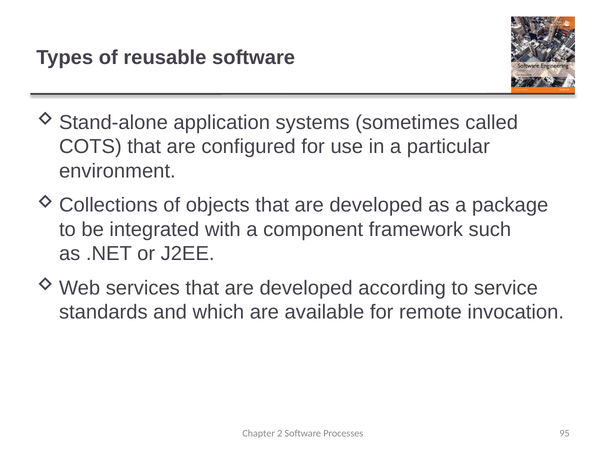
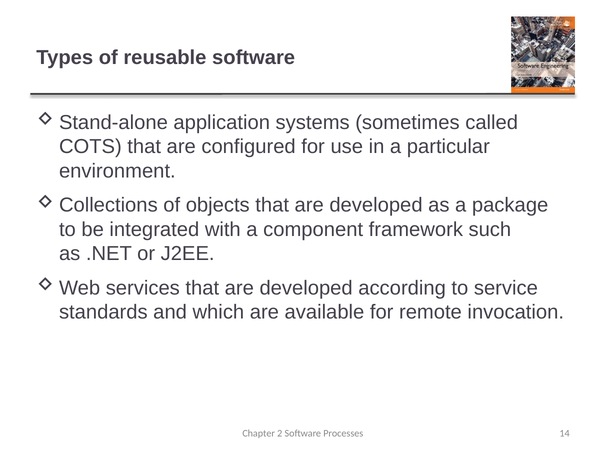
95: 95 -> 14
